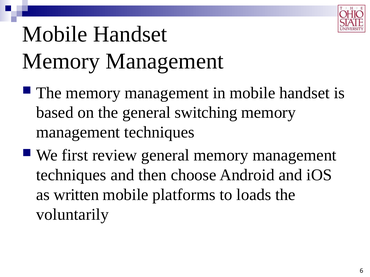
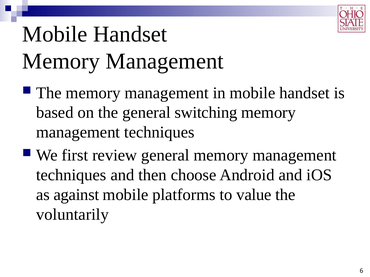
written: written -> against
loads: loads -> value
